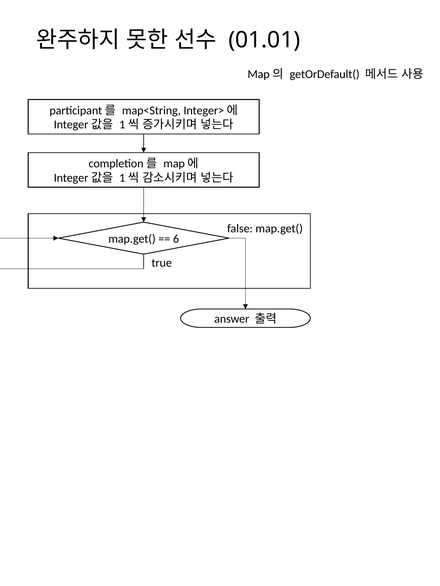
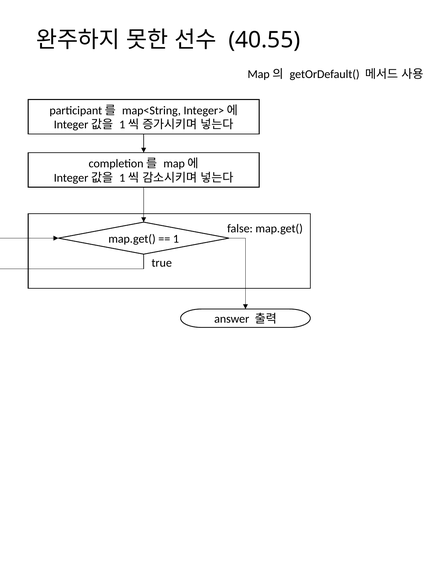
01.01: 01.01 -> 40.55
6: 6 -> 1
